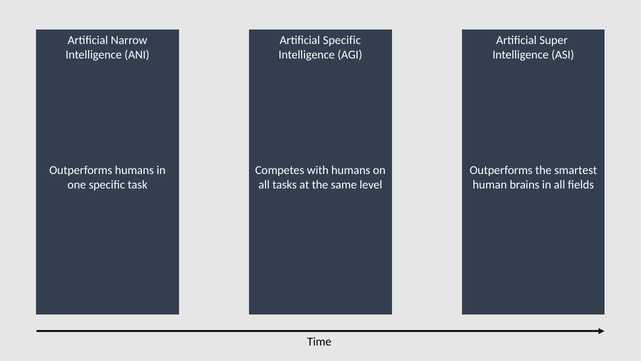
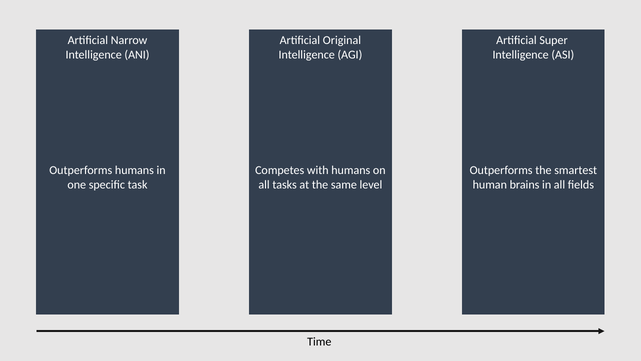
Artificial Specific: Specific -> Original
